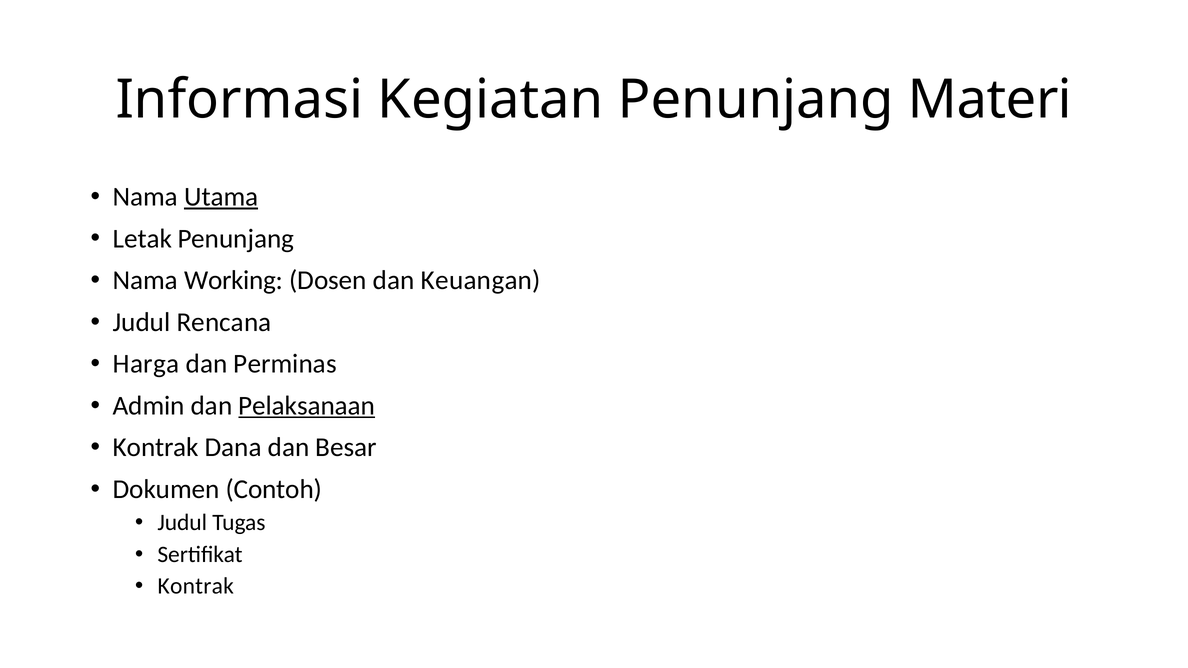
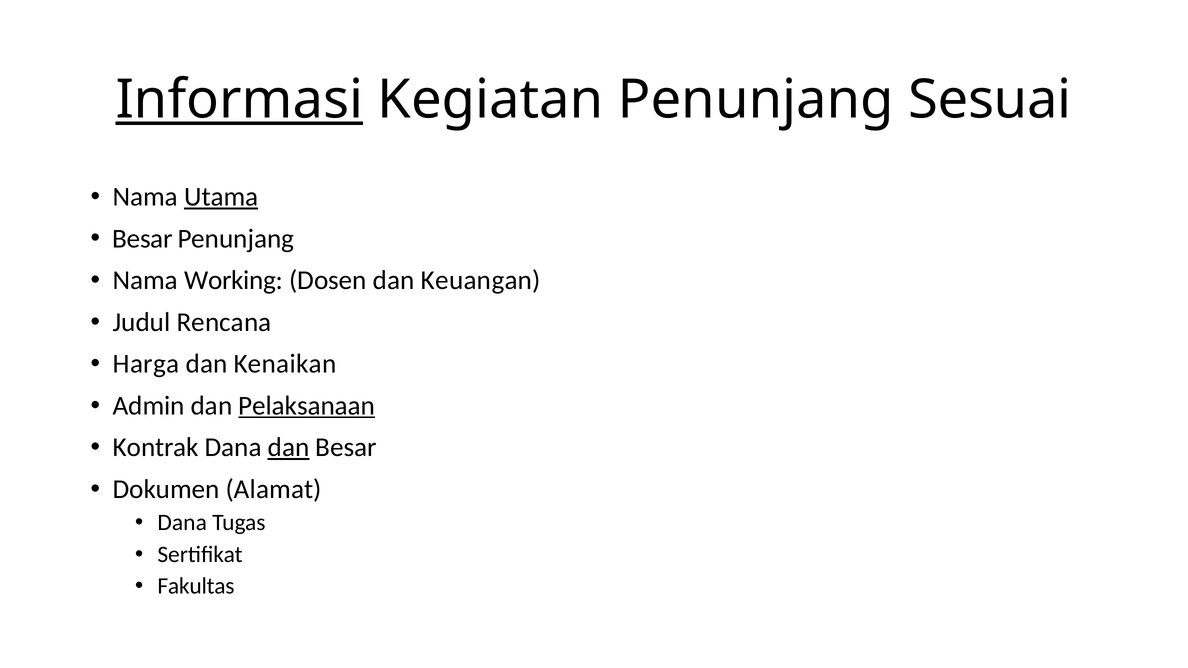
Informasi underline: none -> present
Materi: Materi -> Sesuai
Letak at (142, 239): Letak -> Besar
Perminas: Perminas -> Kenaikan
dan at (289, 448) underline: none -> present
Contoh: Contoh -> Alamat
Judul at (182, 523): Judul -> Dana
Kontrak at (196, 586): Kontrak -> Fakultas
